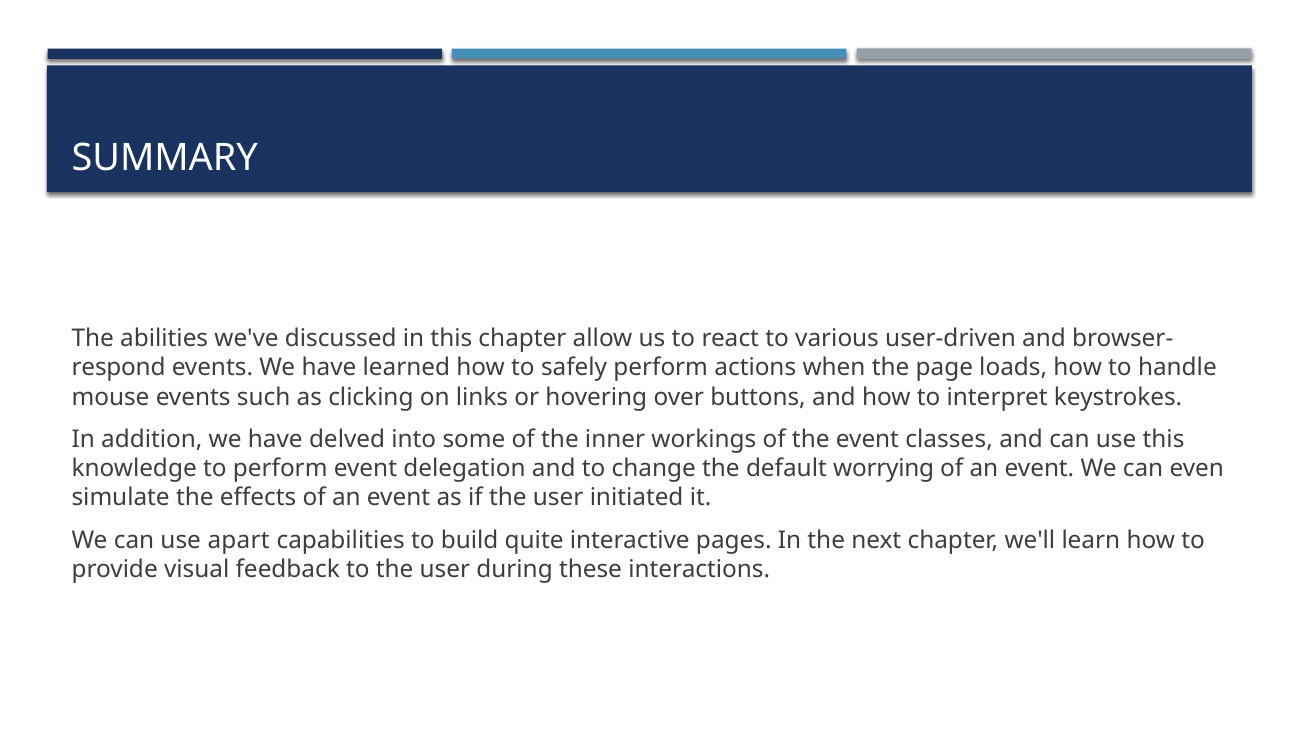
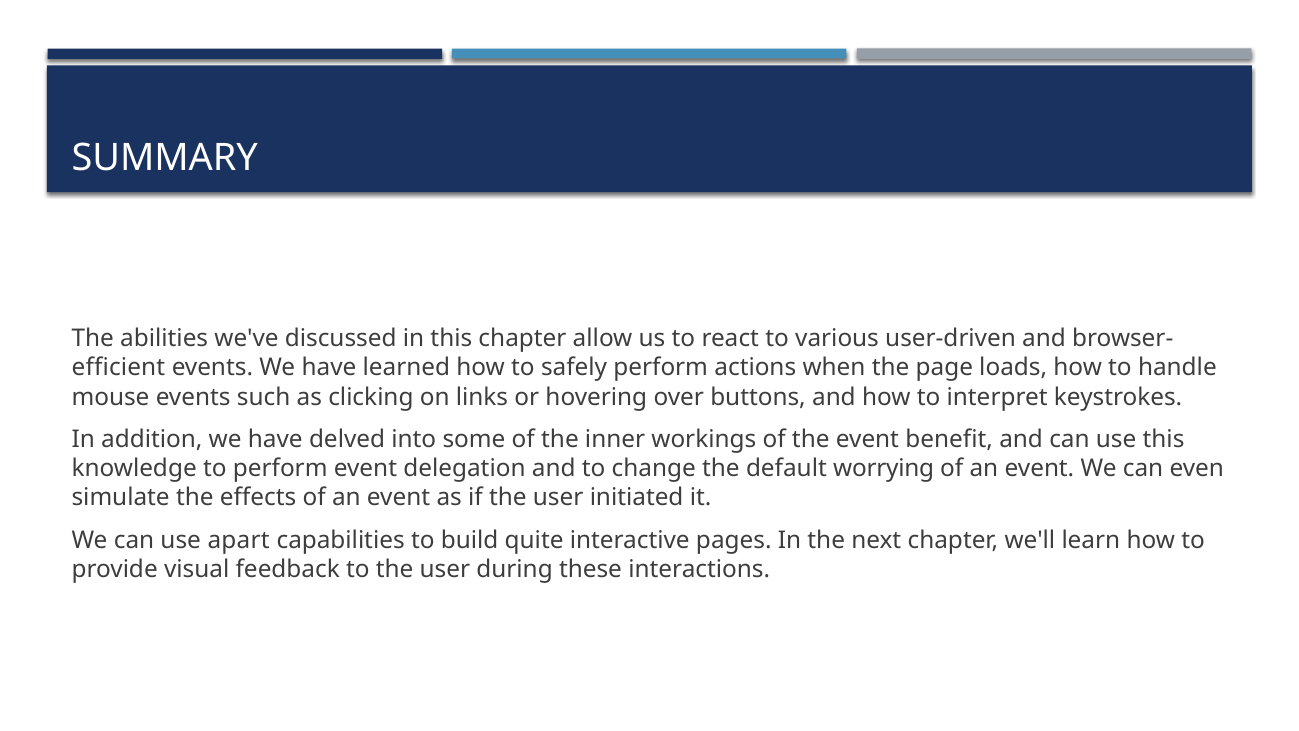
respond: respond -> efficient
classes: classes -> benefit
